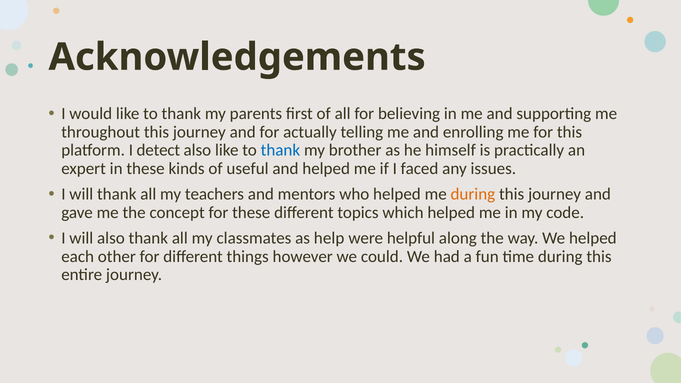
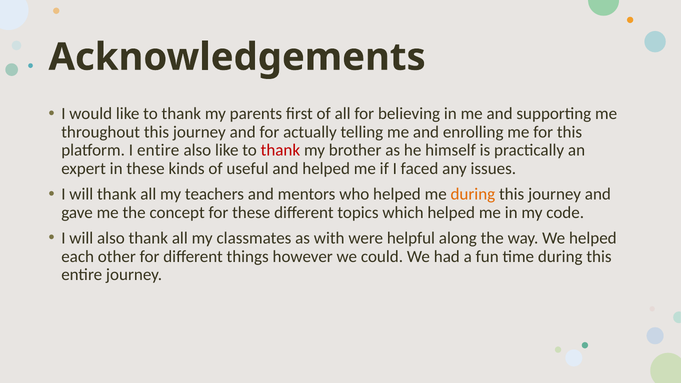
I detect: detect -> entire
thank at (280, 150) colour: blue -> red
help: help -> with
